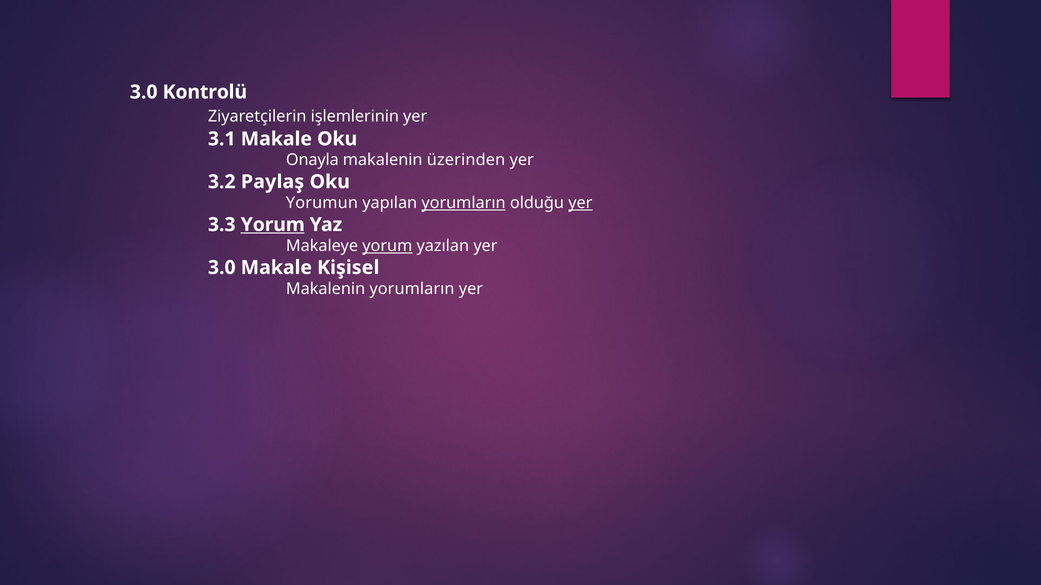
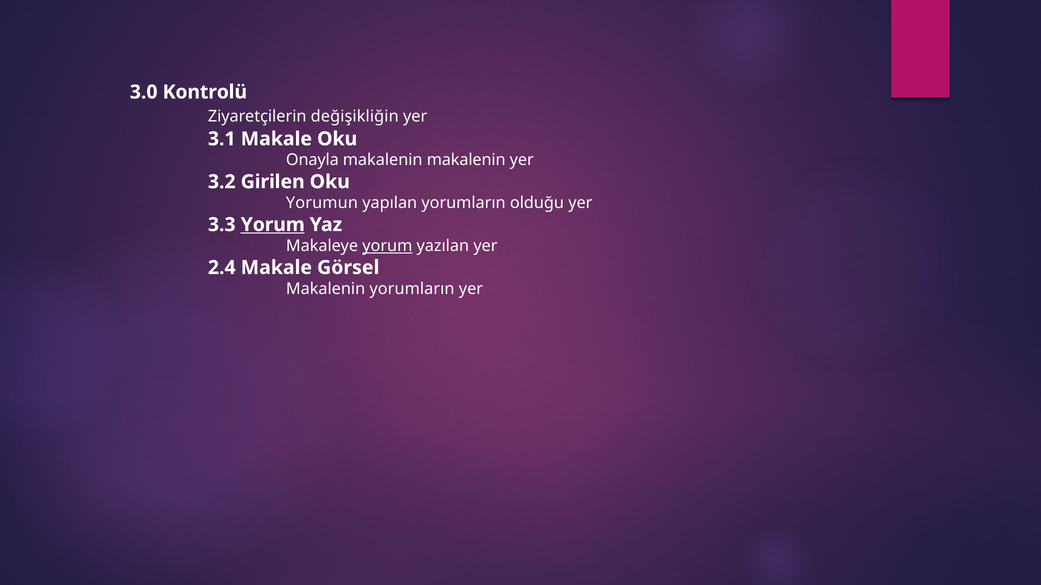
işlemlerinin: işlemlerinin -> değişikliğin
makalenin üzerinden: üzerinden -> makalenin
Paylaş: Paylaş -> Girilen
yorumların at (464, 203) underline: present -> none
yer at (580, 203) underline: present -> none
3.0 at (222, 268): 3.0 -> 2.4
Kişisel: Kişisel -> Görsel
